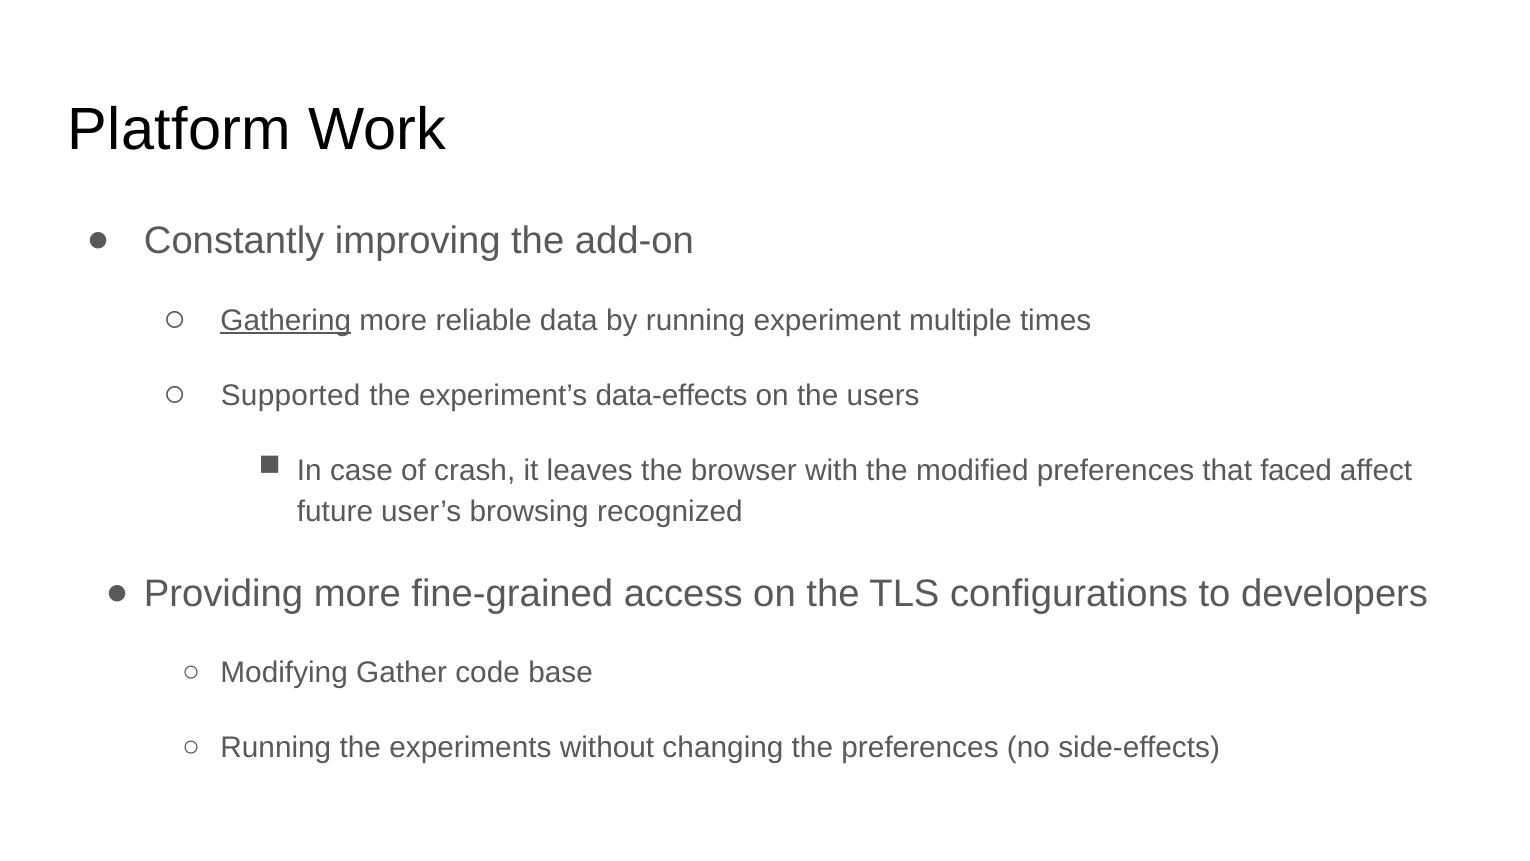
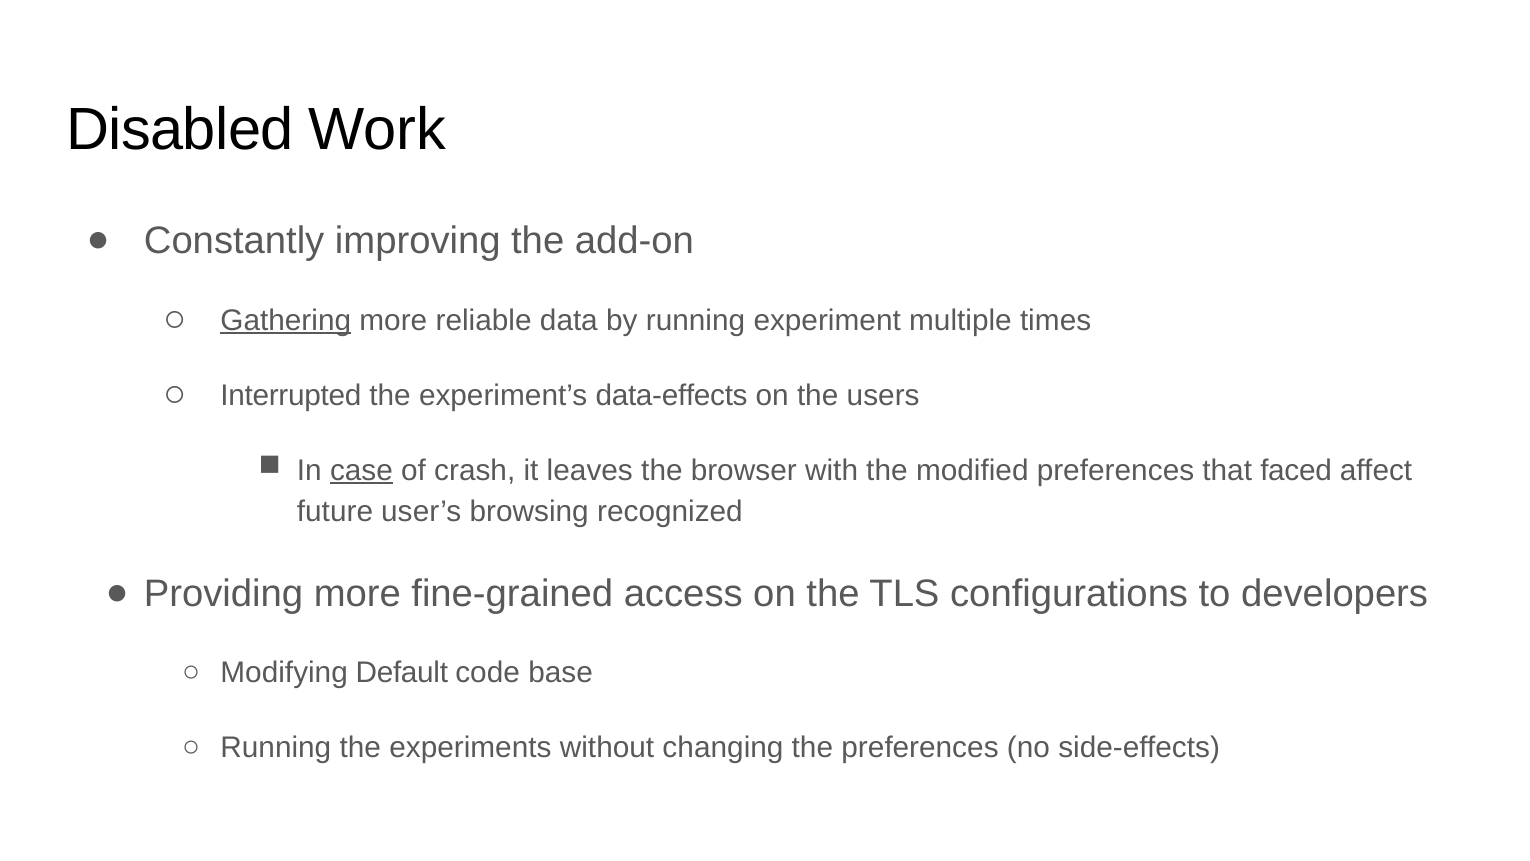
Platform: Platform -> Disabled
Supported: Supported -> Interrupted
case underline: none -> present
Gather: Gather -> Default
